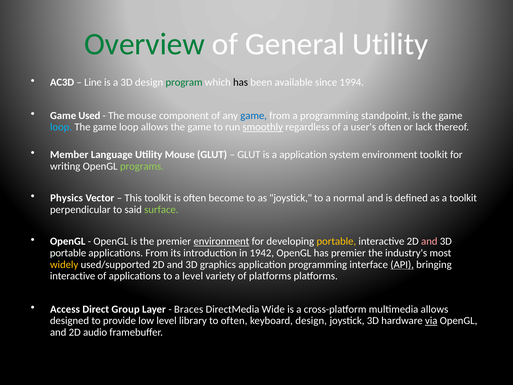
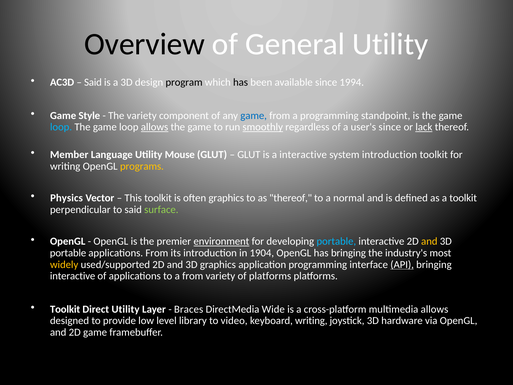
Overview colour: green -> black
Line at (93, 82): Line -> Said
program colour: green -> black
Used: Used -> Style
The mouse: mouse -> variety
allows at (155, 127) underline: none -> present
user's often: often -> since
lack underline: none -> present
a application: application -> interactive
system environment: environment -> introduction
programs colour: light green -> yellow
often become: become -> graphics
as joystick: joystick -> thereof
portable at (336, 241) colour: yellow -> light blue
and at (429, 241) colour: pink -> yellow
1942: 1942 -> 1904
has premier: premier -> bringing
a level: level -> from
Access at (65, 309): Access -> Toolkit
Direct Group: Group -> Utility
to often: often -> video
keyboard design: design -> writing
via underline: present -> none
2D audio: audio -> game
